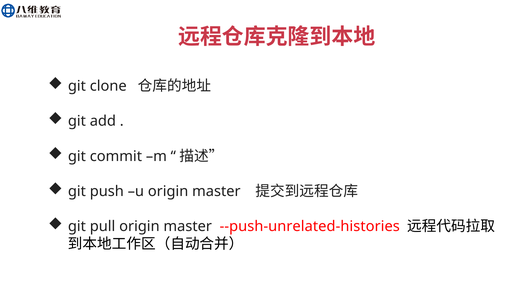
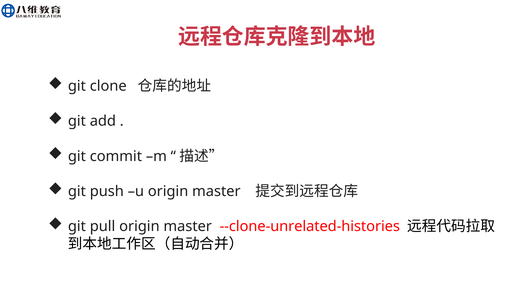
--push-unrelated-histories: --push-unrelated-histories -> --clone-unrelated-histories
